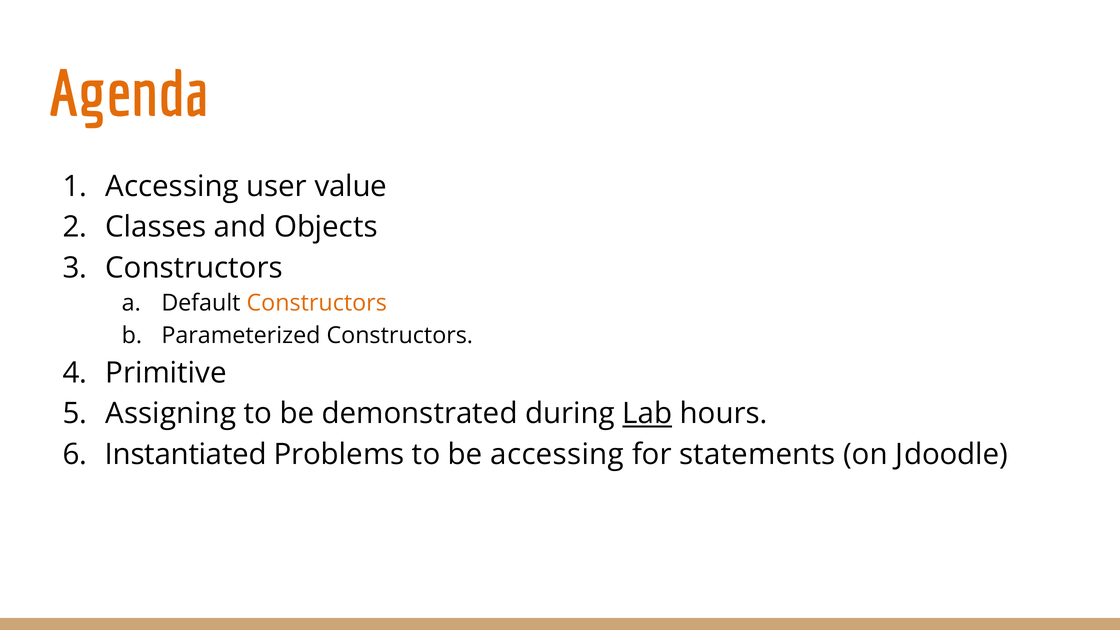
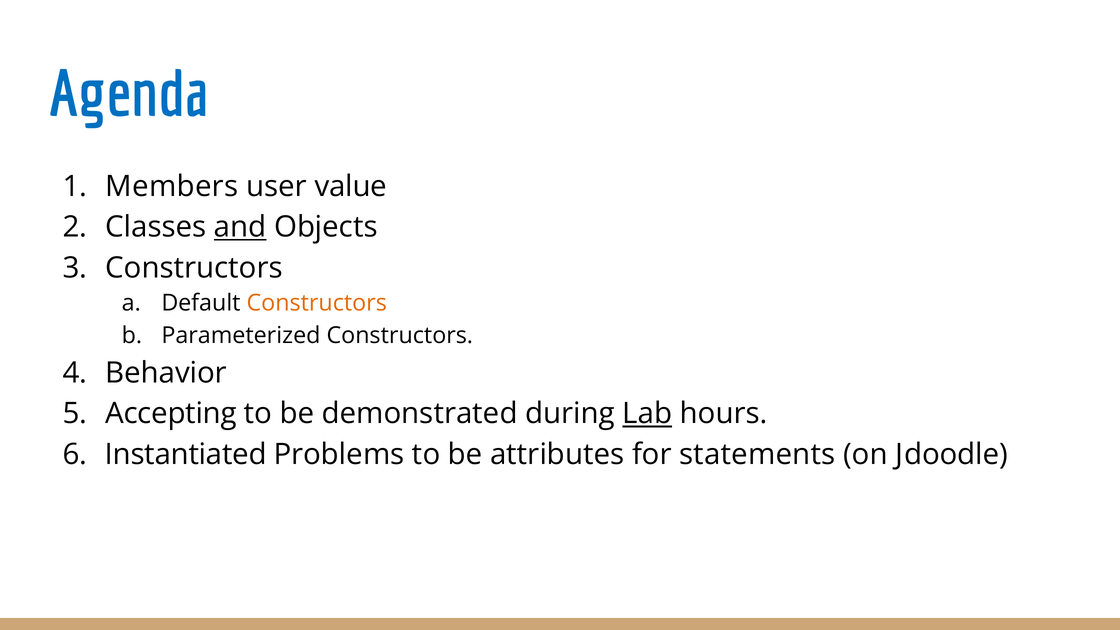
Agenda colour: orange -> blue
Accessing at (172, 186): Accessing -> Members
and underline: none -> present
Primitive: Primitive -> Behavior
Assigning: Assigning -> Accepting
be accessing: accessing -> attributes
